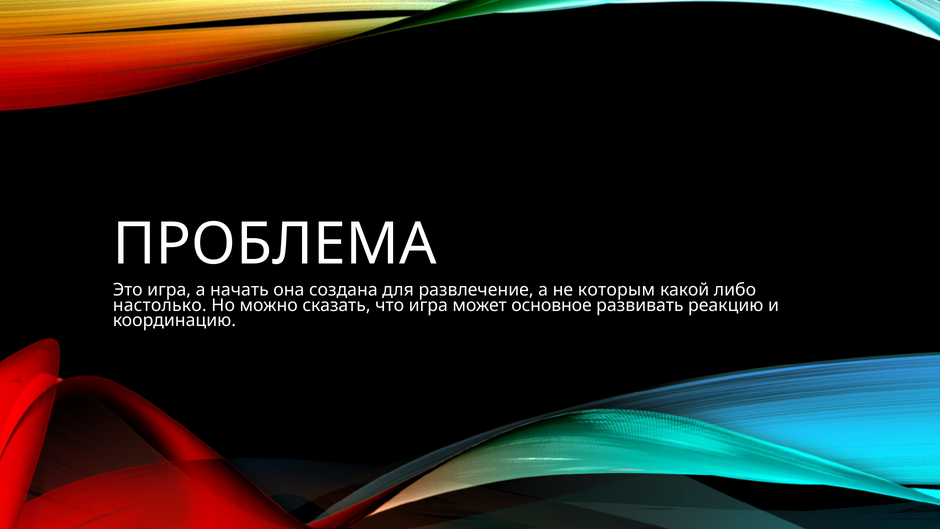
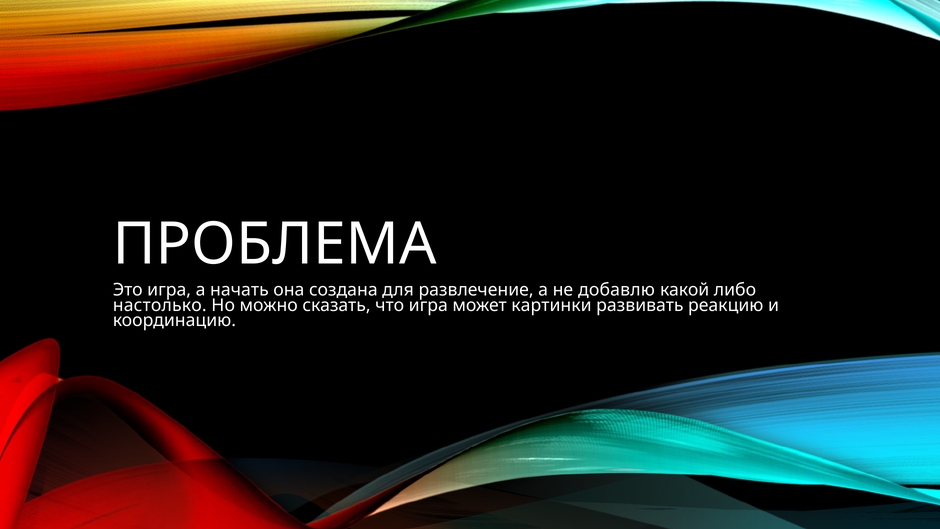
которым: которым -> добавлю
основное: основное -> картинки
